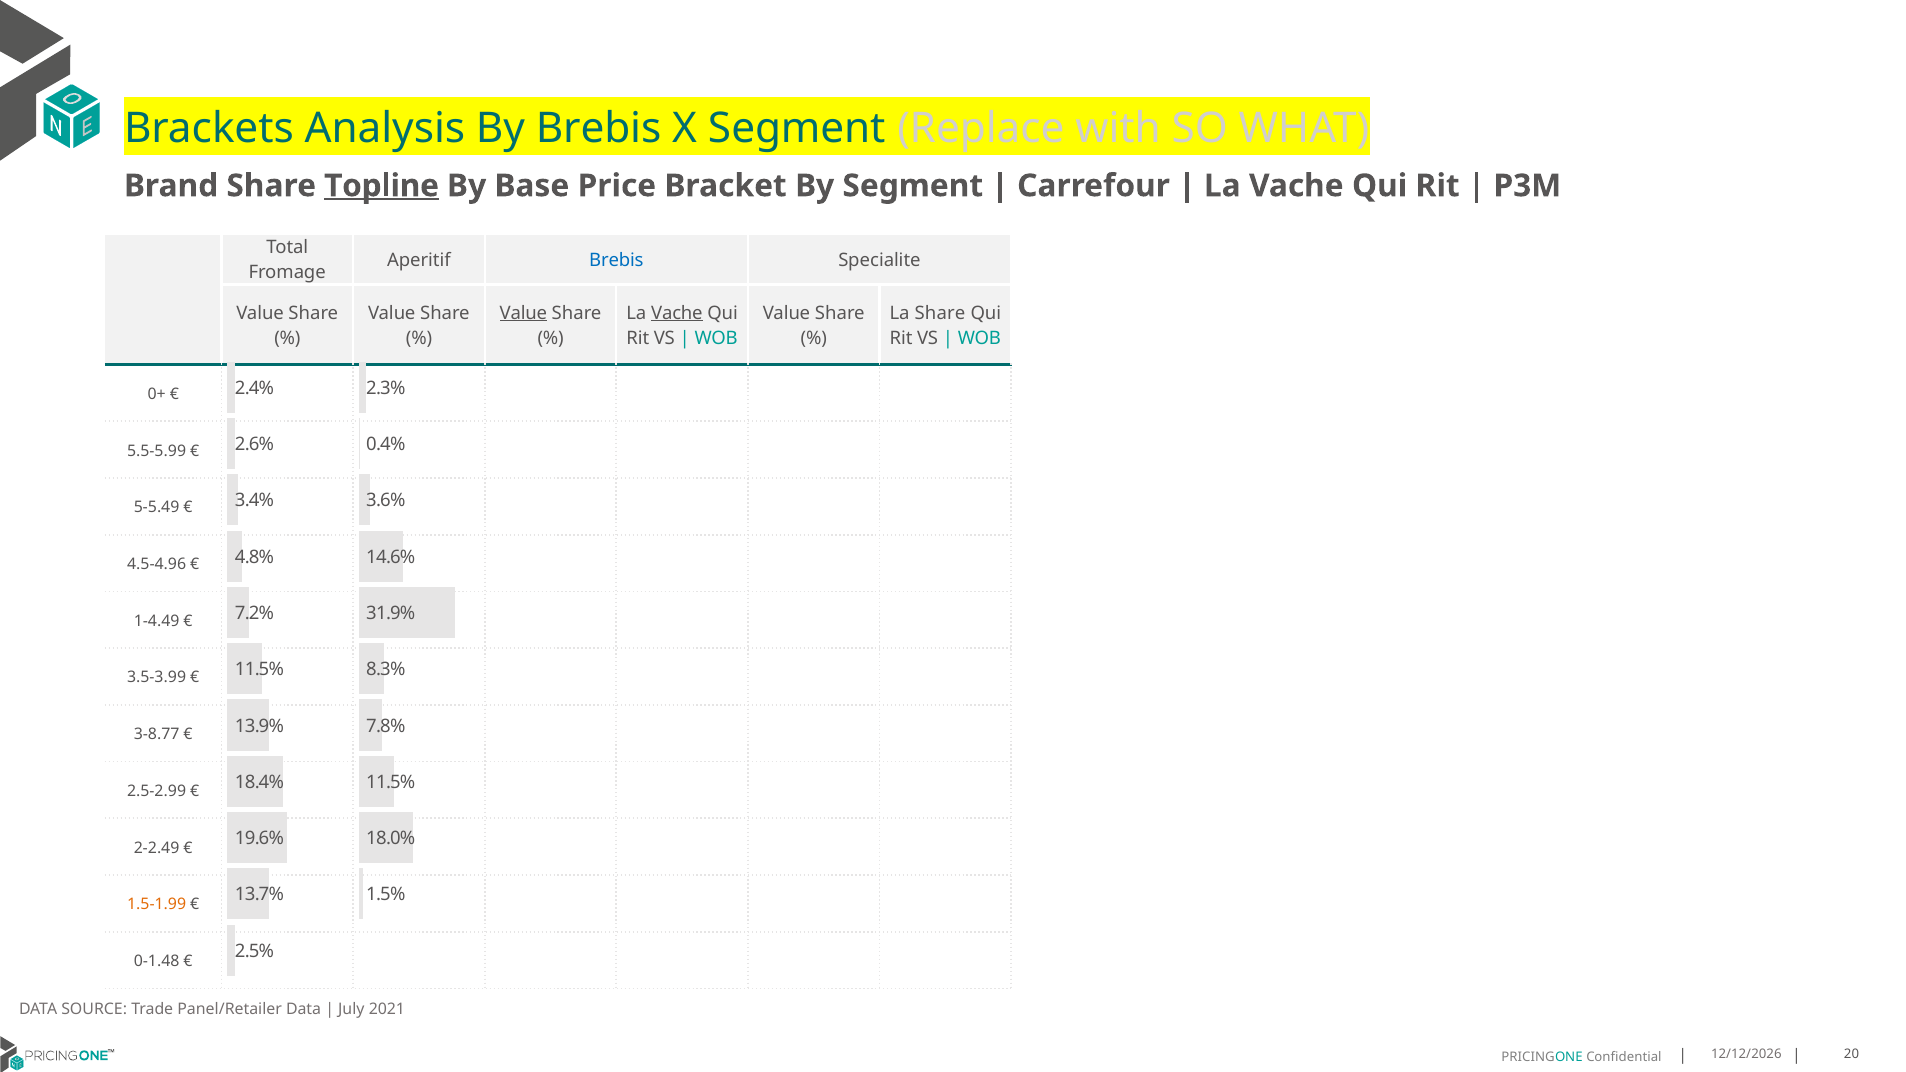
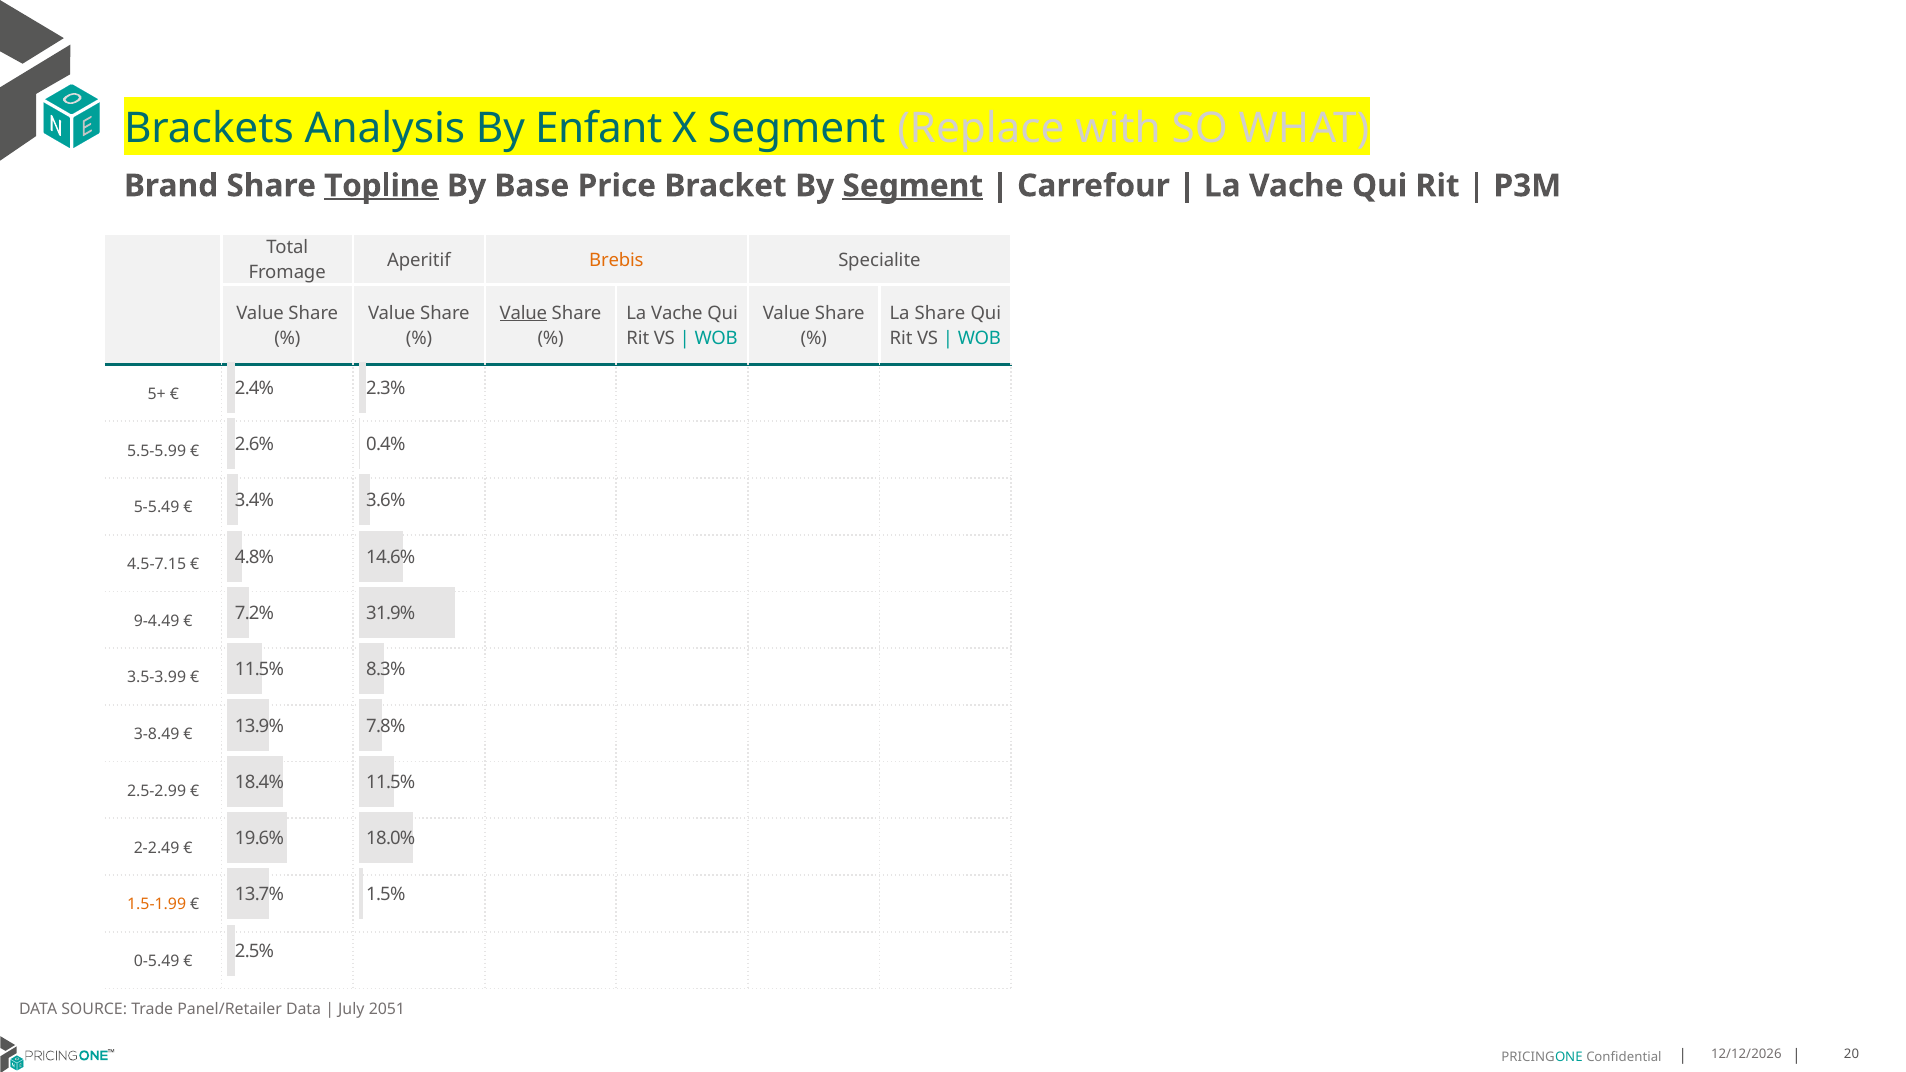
By Brebis: Brebis -> Enfant
Segment at (913, 186) underline: none -> present
Brebis at (616, 260) colour: blue -> orange
Vache at (677, 313) underline: present -> none
0+: 0+ -> 5+
4.5-4.96: 4.5-4.96 -> 4.5-7.15
1-4.49: 1-4.49 -> 9-4.49
3-8.77: 3-8.77 -> 3-8.49
0-1.48: 0-1.48 -> 0-5.49
2021: 2021 -> 2051
